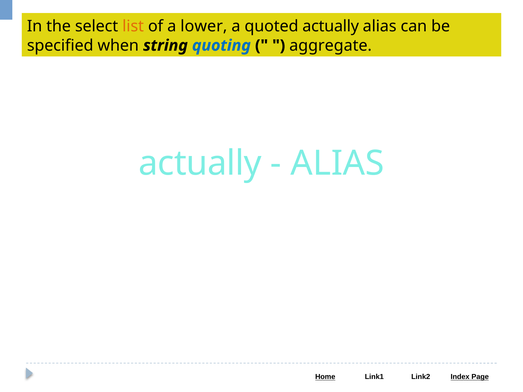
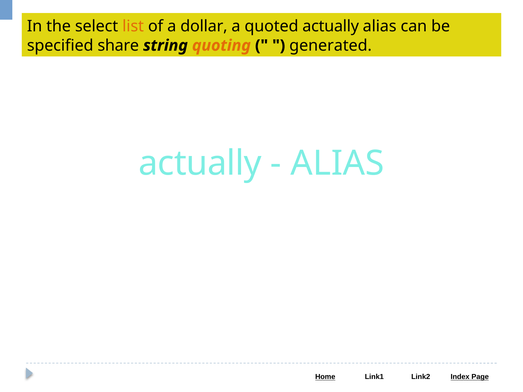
lower: lower -> dollar
when: when -> share
quoting colour: blue -> orange
aggregate: aggregate -> generated
